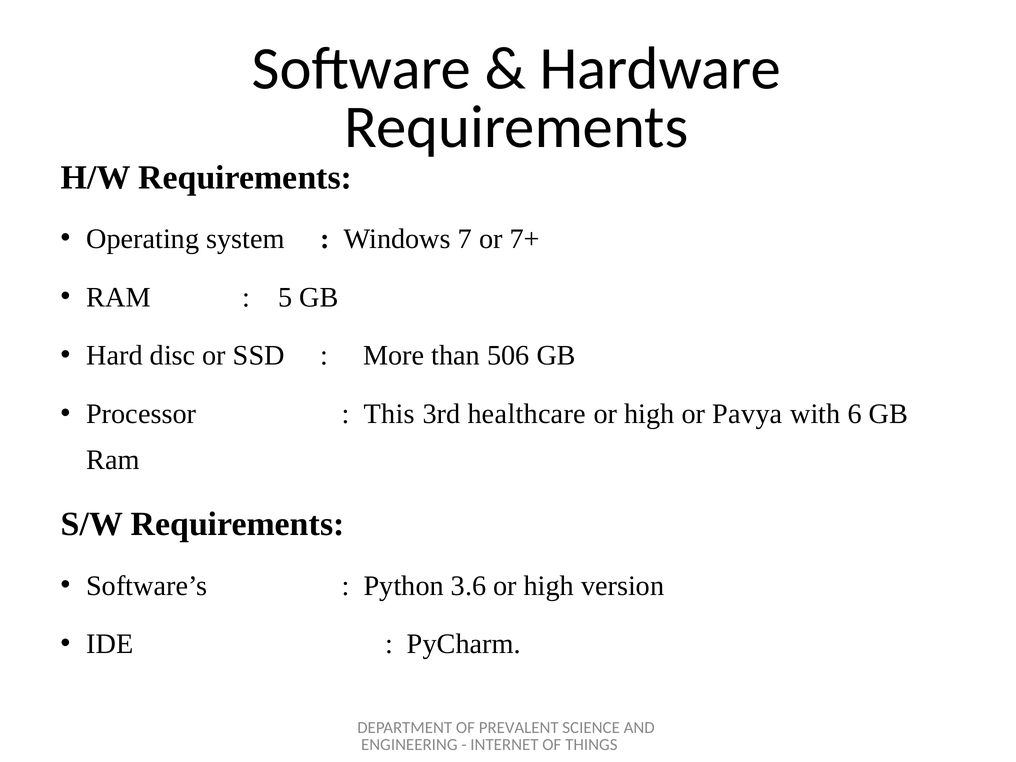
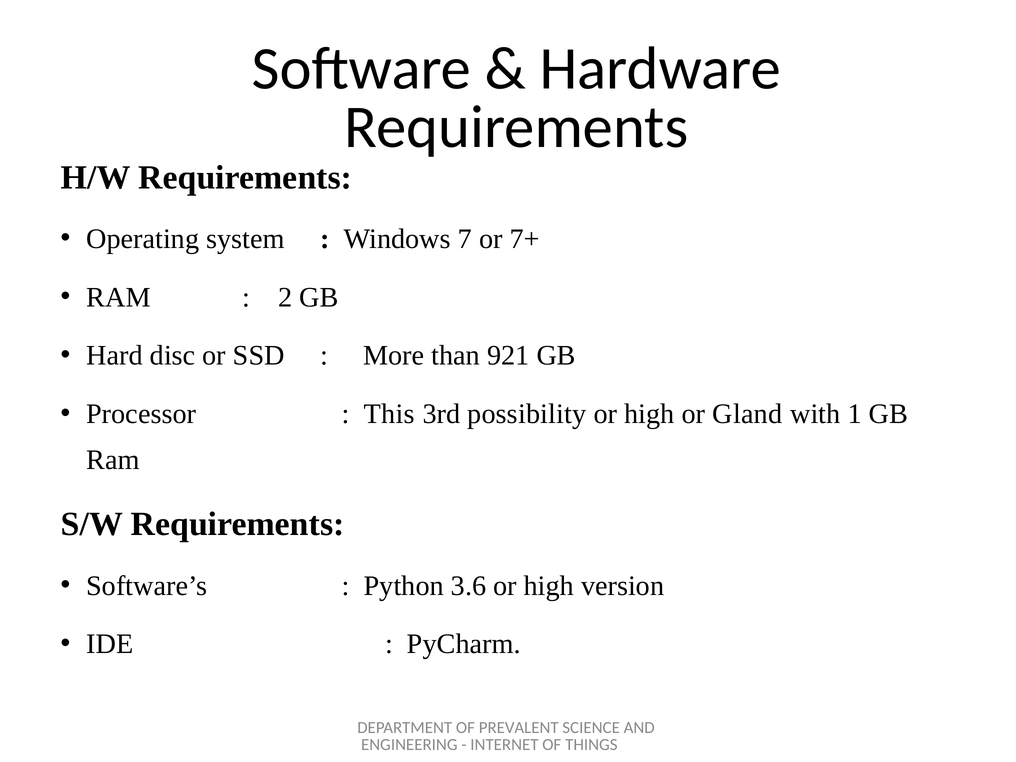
5: 5 -> 2
506: 506 -> 921
healthcare: healthcare -> possibility
Pavya: Pavya -> Gland
6: 6 -> 1
